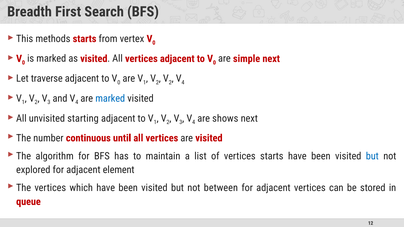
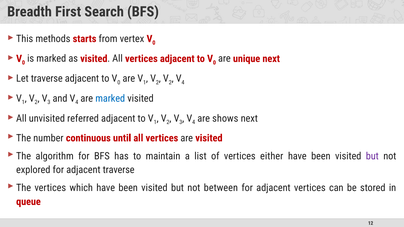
simple: simple -> unique
starting: starting -> referred
vertices starts: starts -> either
but at (372, 156) colour: blue -> purple
adjacent element: element -> traverse
